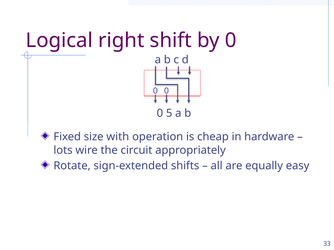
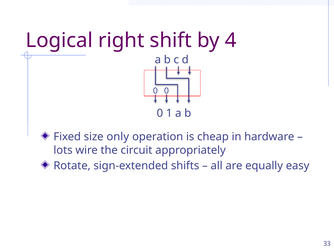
by 0: 0 -> 4
5: 5 -> 1
with: with -> only
